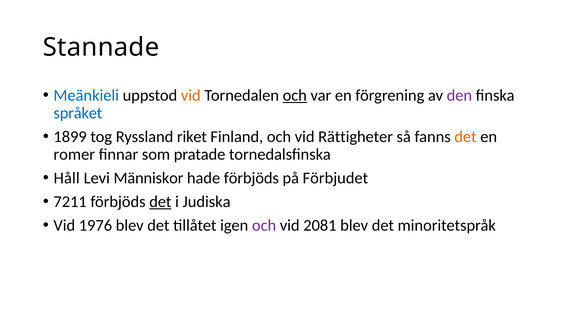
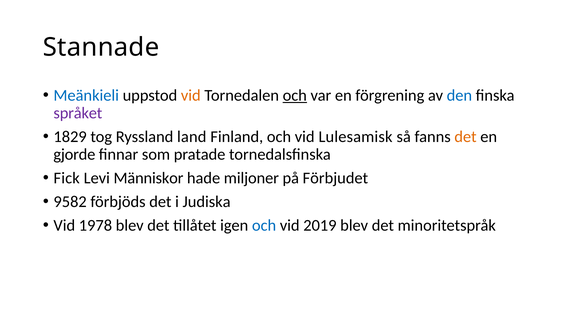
den colour: purple -> blue
språket colour: blue -> purple
1899: 1899 -> 1829
riket: riket -> land
Rättigheter: Rättigheter -> Lulesamisk
romer: romer -> gjorde
Håll: Håll -> Fick
hade förbjöds: förbjöds -> miljoner
7211: 7211 -> 9582
det at (160, 201) underline: present -> none
1976: 1976 -> 1978
och at (264, 225) colour: purple -> blue
2081: 2081 -> 2019
